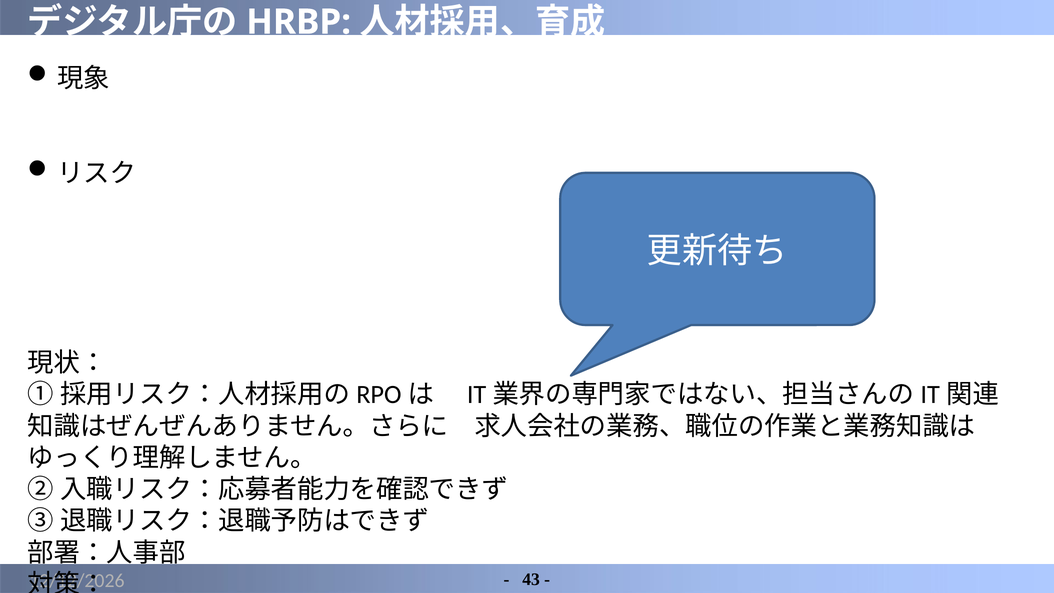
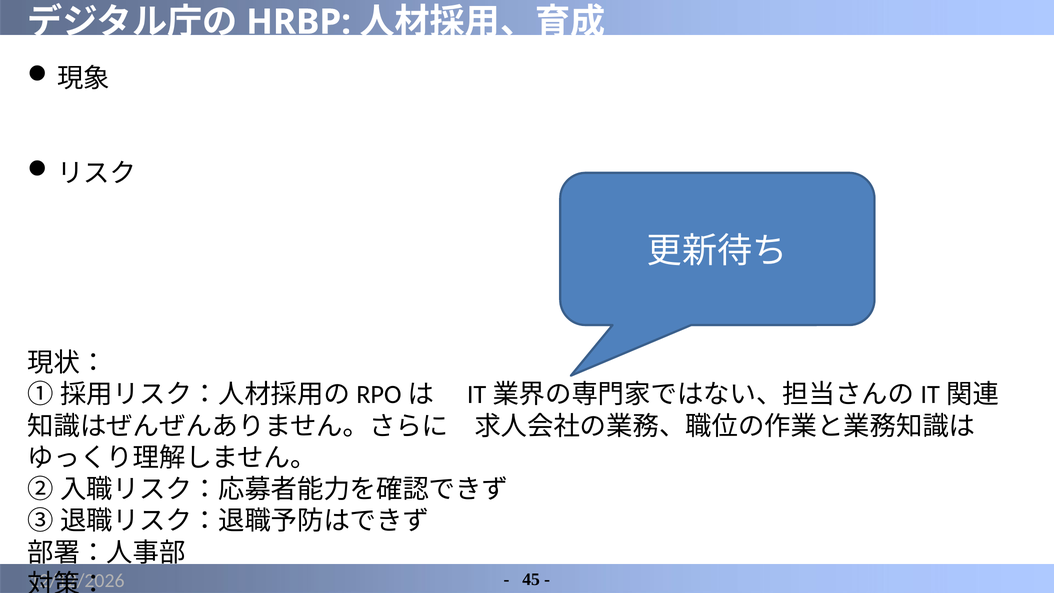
43: 43 -> 45
